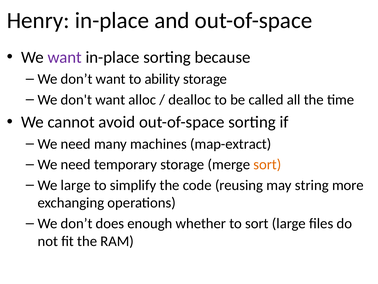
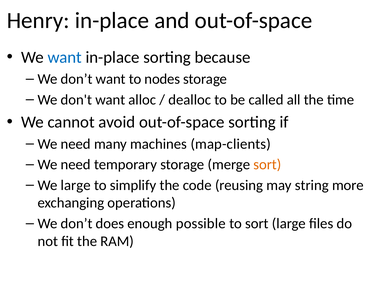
want at (65, 57) colour: purple -> blue
ability: ability -> nodes
map-extract: map-extract -> map-clients
whether: whether -> possible
